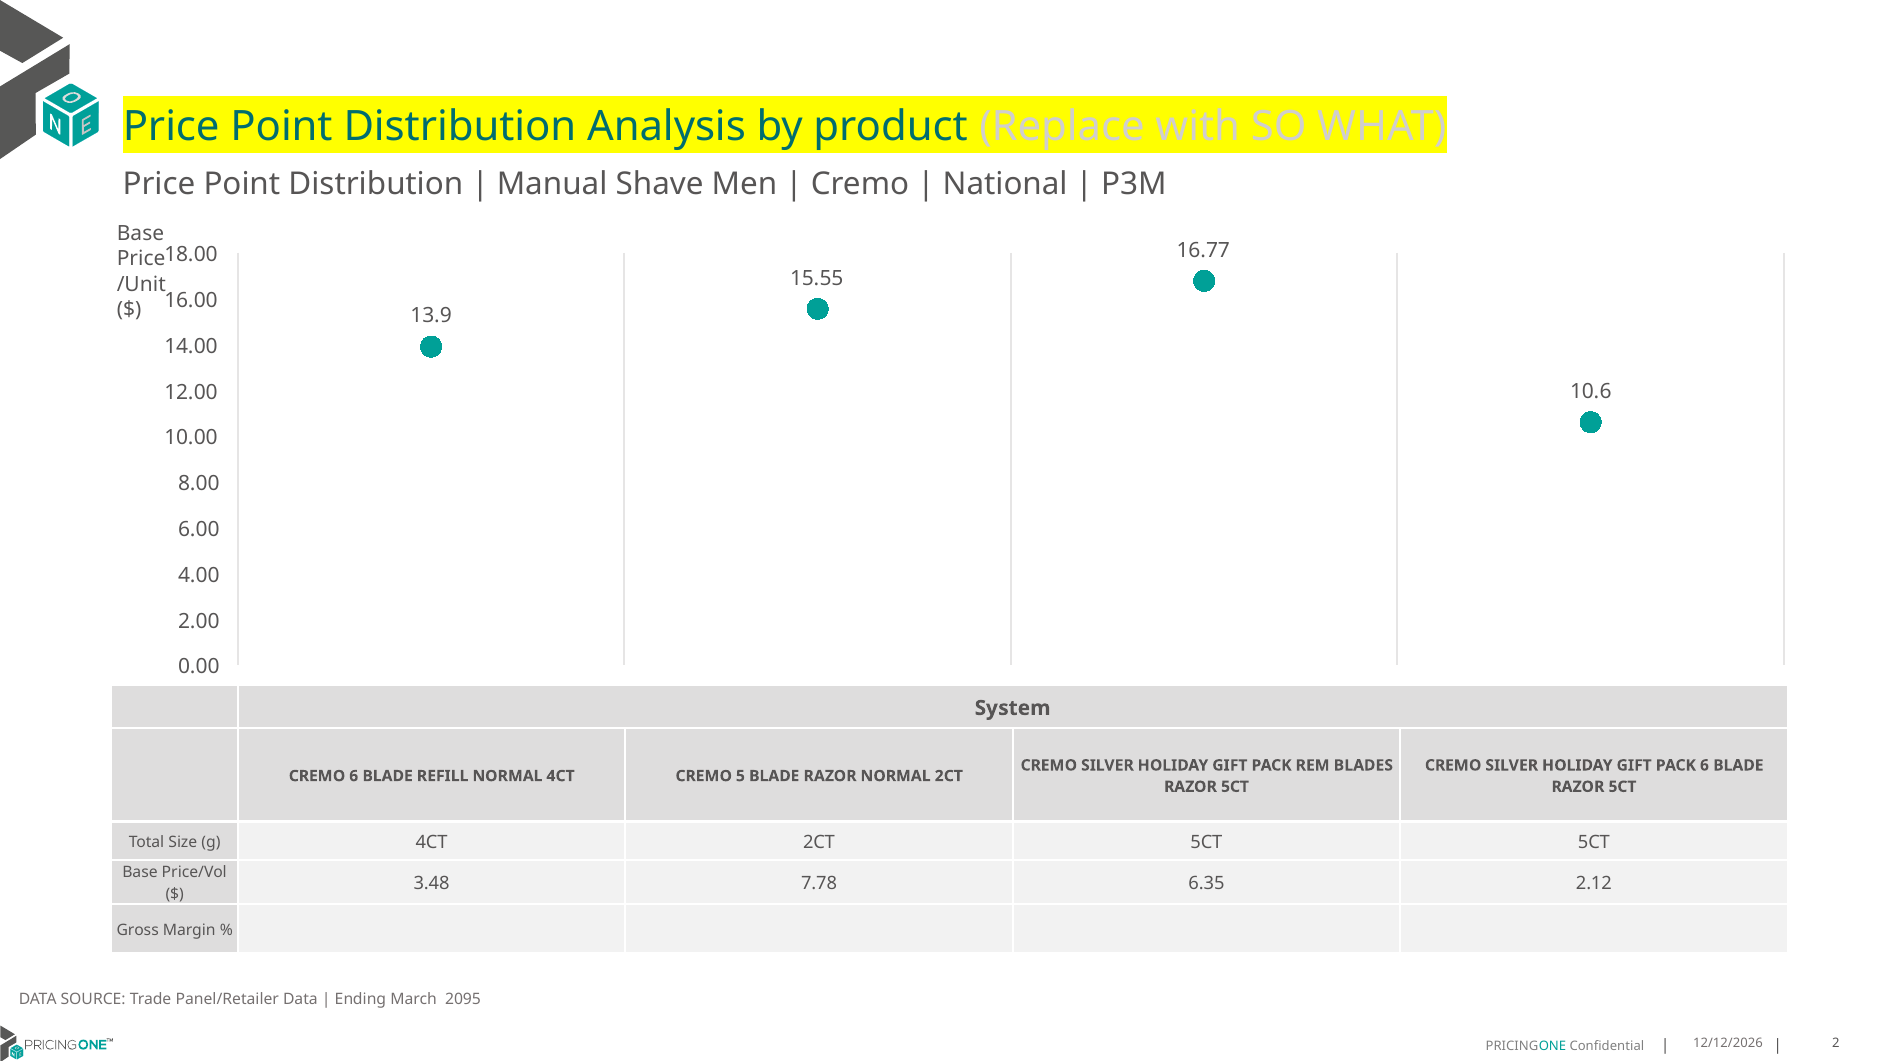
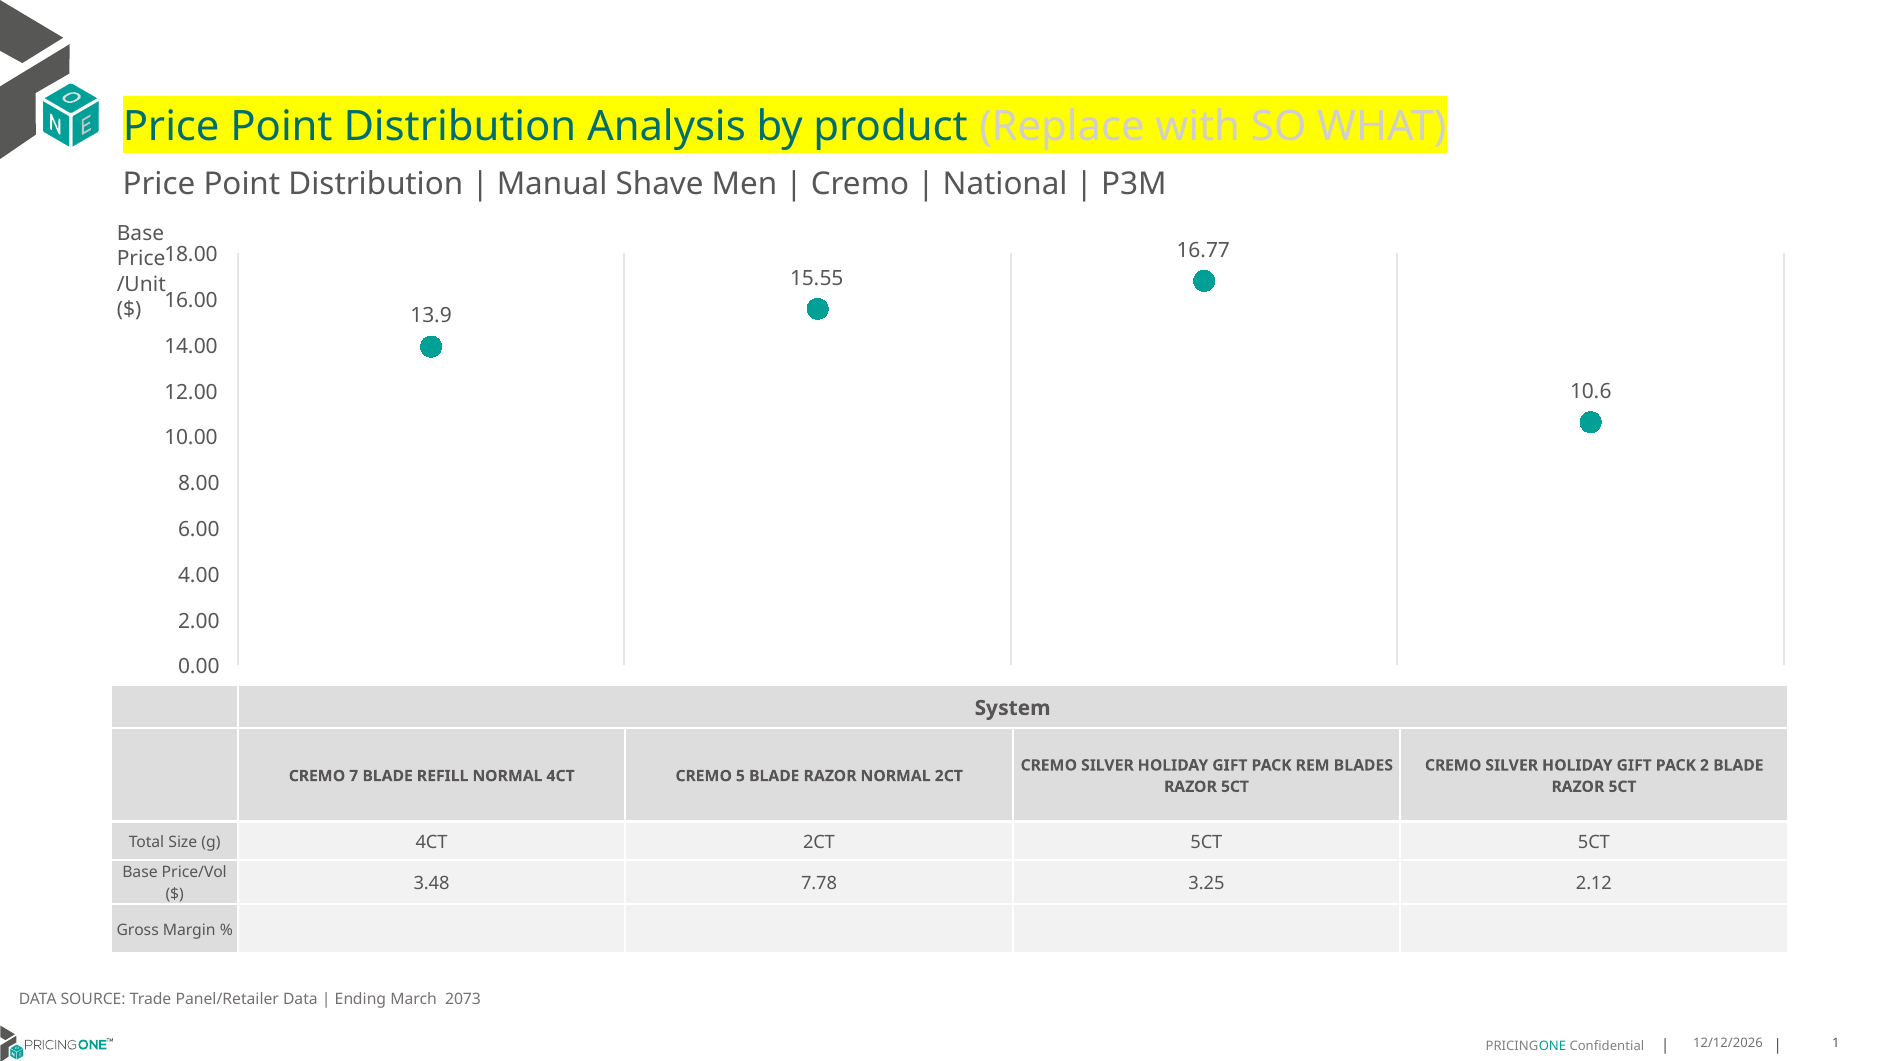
PACK 6: 6 -> 2
CREMO 6: 6 -> 7
6.35: 6.35 -> 3.25
2095: 2095 -> 2073
2: 2 -> 1
